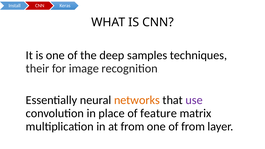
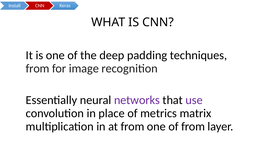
samples: samples -> padding
their at (38, 68): their -> from
networks colour: orange -> purple
feature: feature -> metrics
